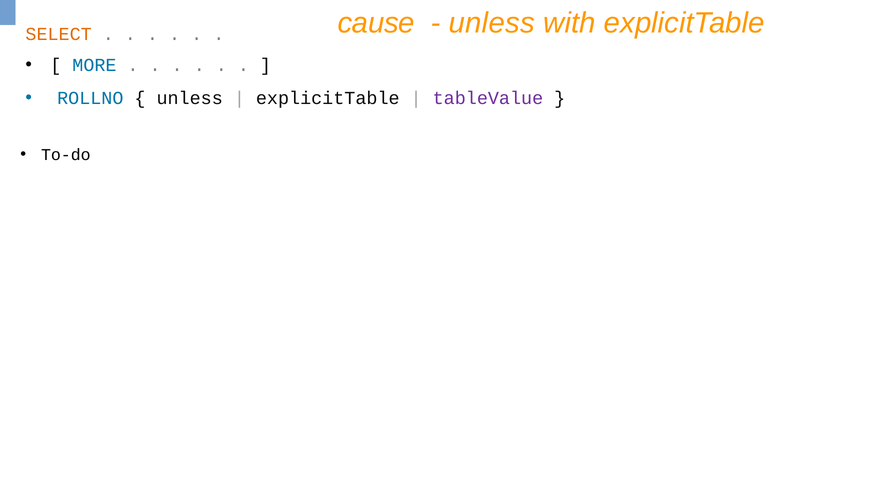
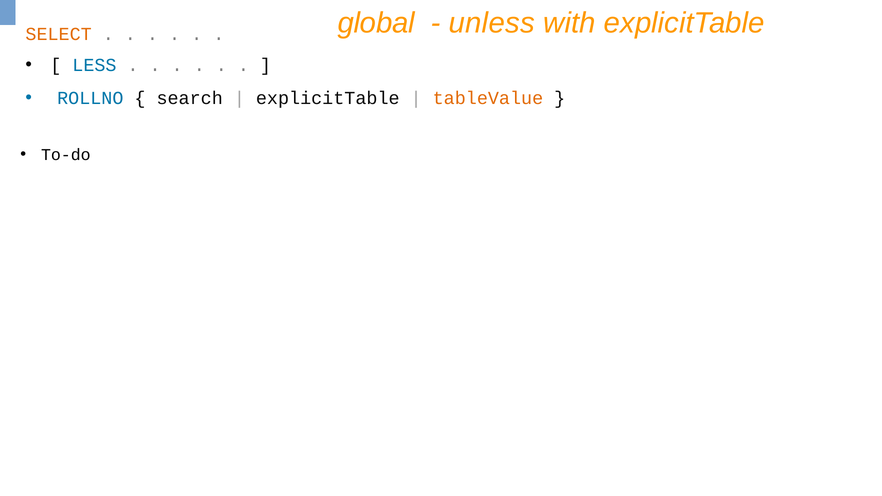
cause: cause -> global
MORE: MORE -> LESS
unless at (190, 98): unless -> search
tableValue colour: purple -> orange
